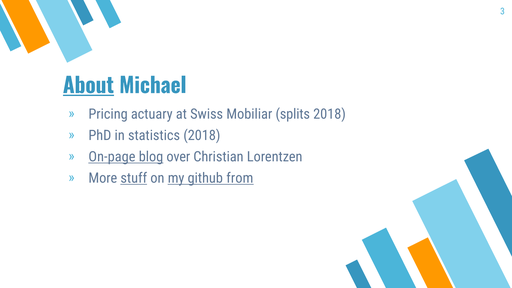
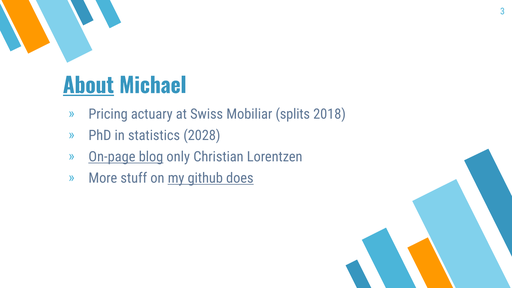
statistics 2018: 2018 -> 2028
over: over -> only
stuff underline: present -> none
from: from -> does
